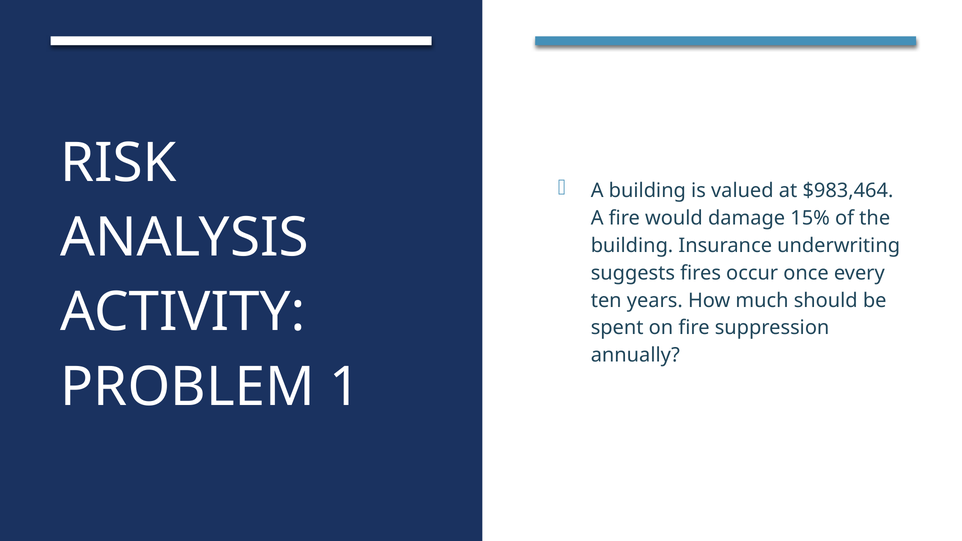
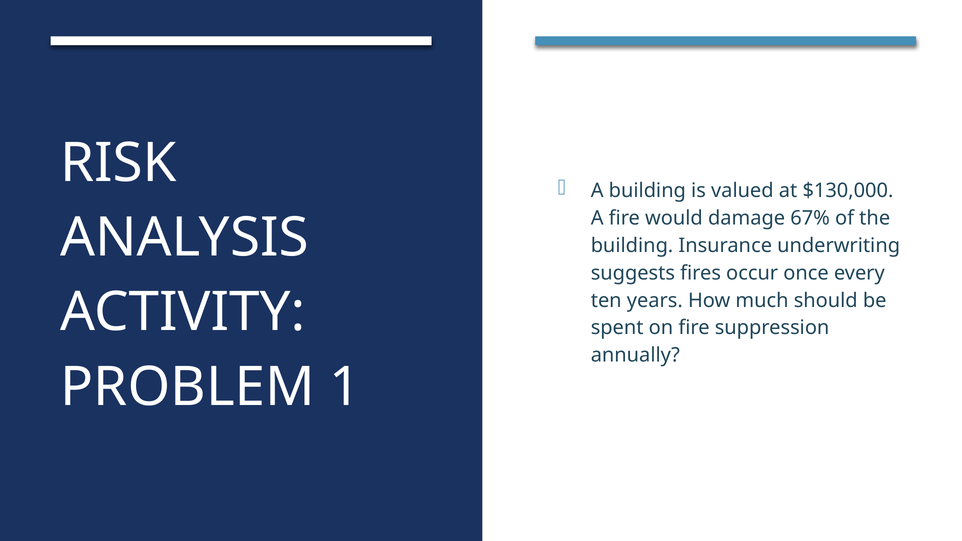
$983,464: $983,464 -> $130,000
15%: 15% -> 67%
